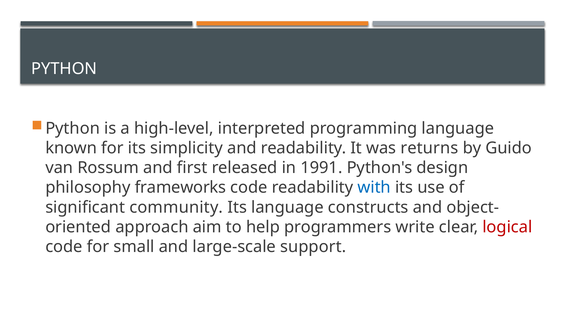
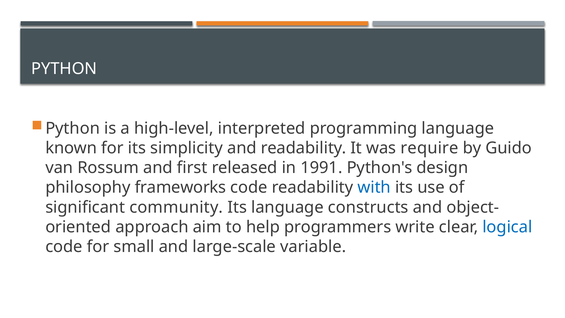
returns: returns -> require
logical colour: red -> blue
support: support -> variable
